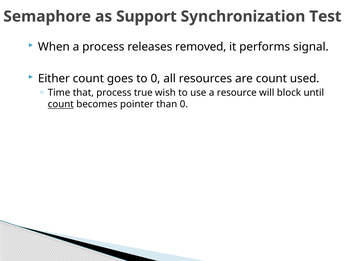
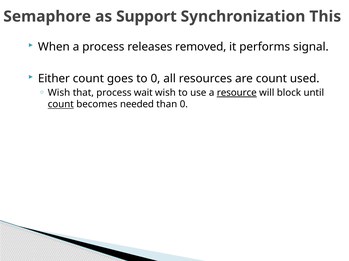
Test: Test -> This
Time at (59, 93): Time -> Wish
true: true -> wait
resource underline: none -> present
pointer: pointer -> needed
